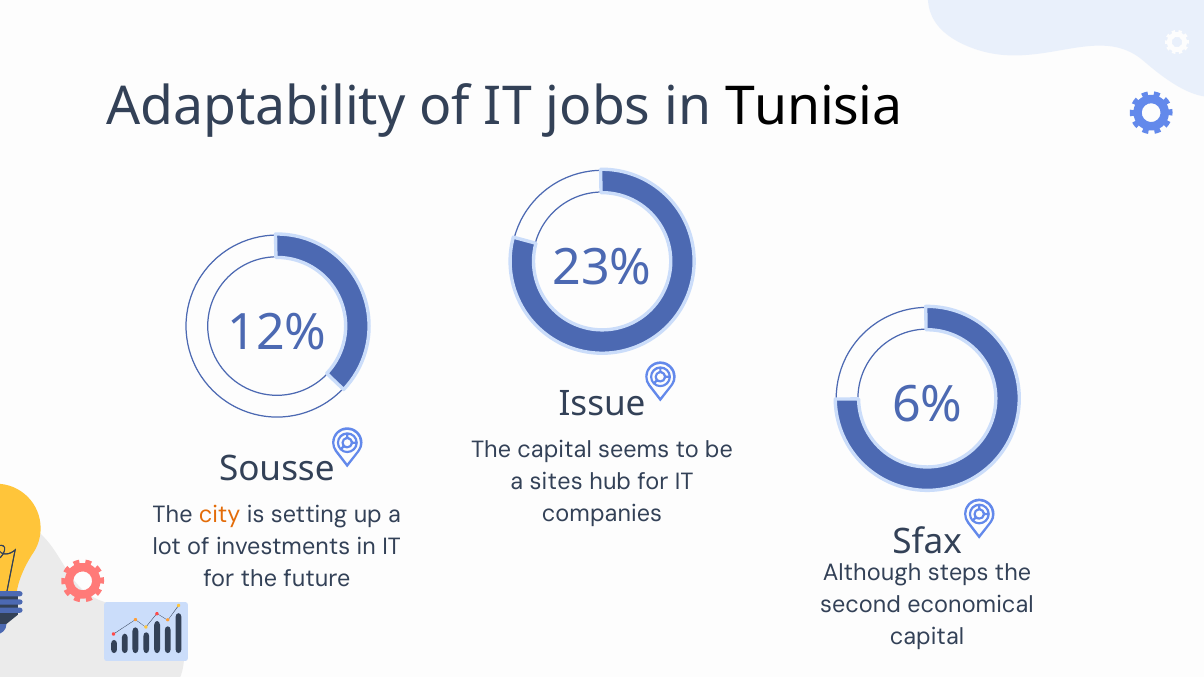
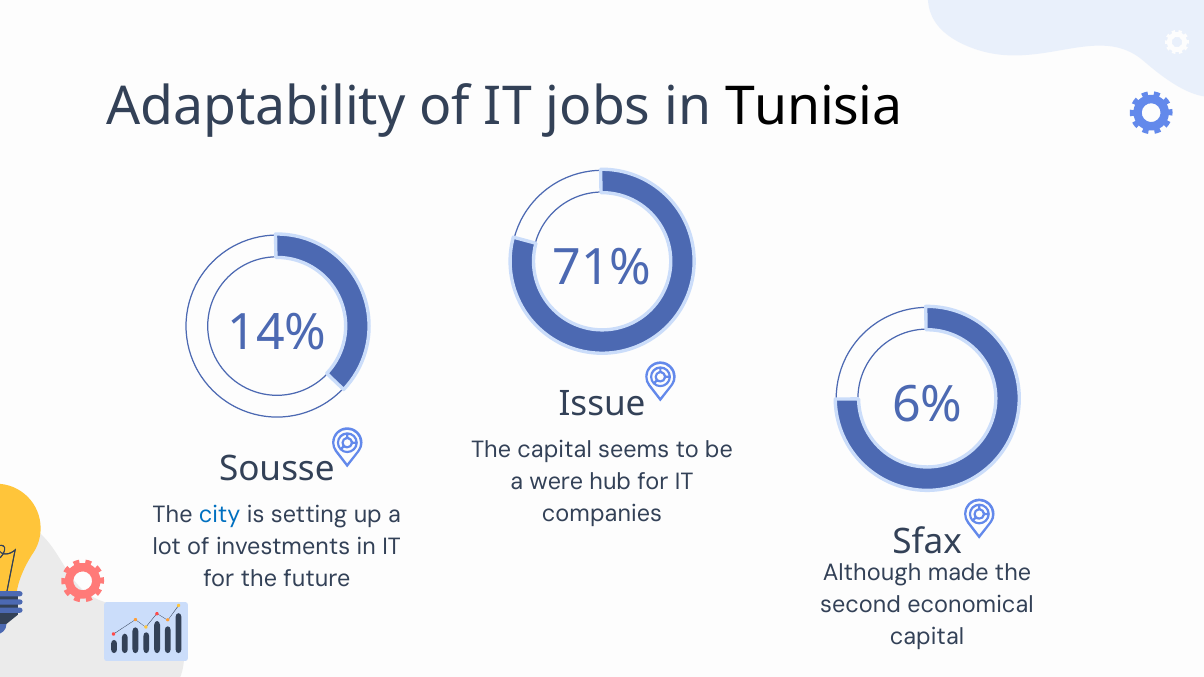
23%: 23% -> 71%
12%: 12% -> 14%
sites: sites -> were
city colour: orange -> blue
steps: steps -> made
